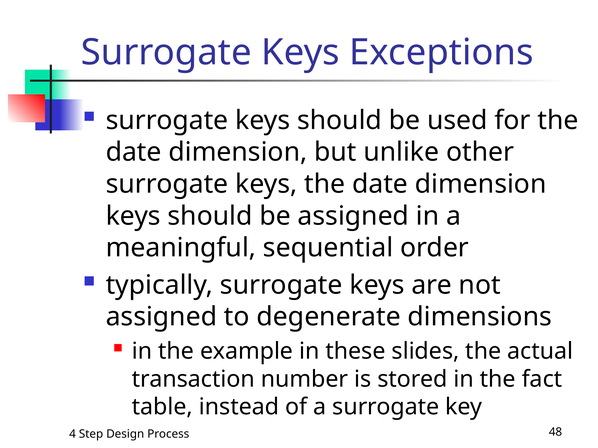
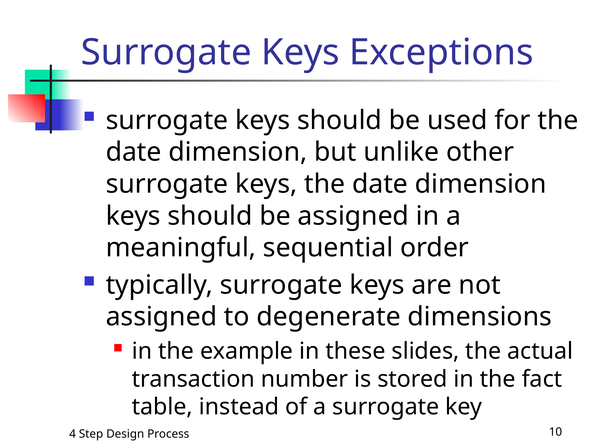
48: 48 -> 10
